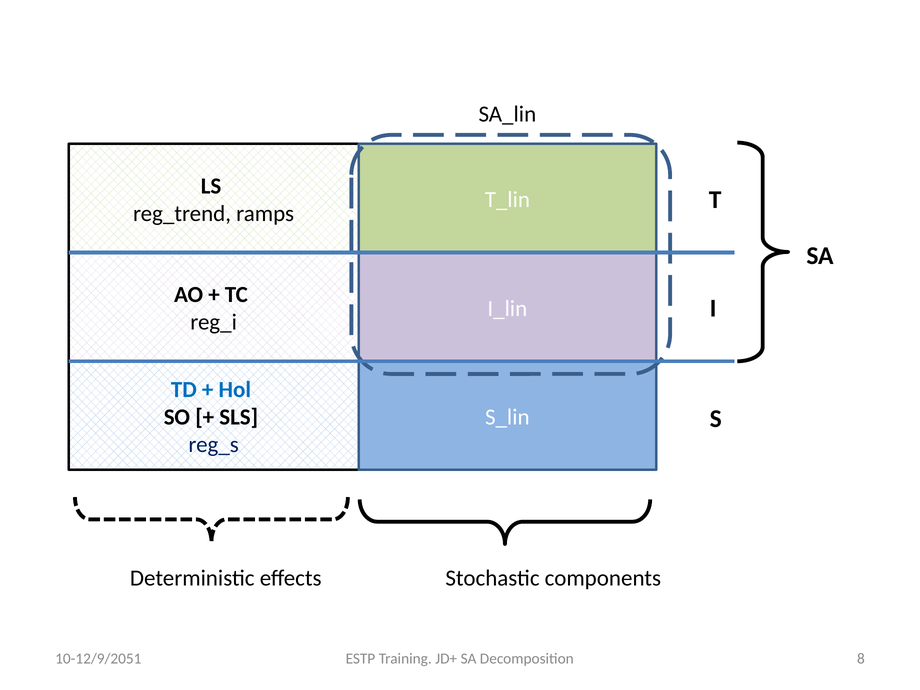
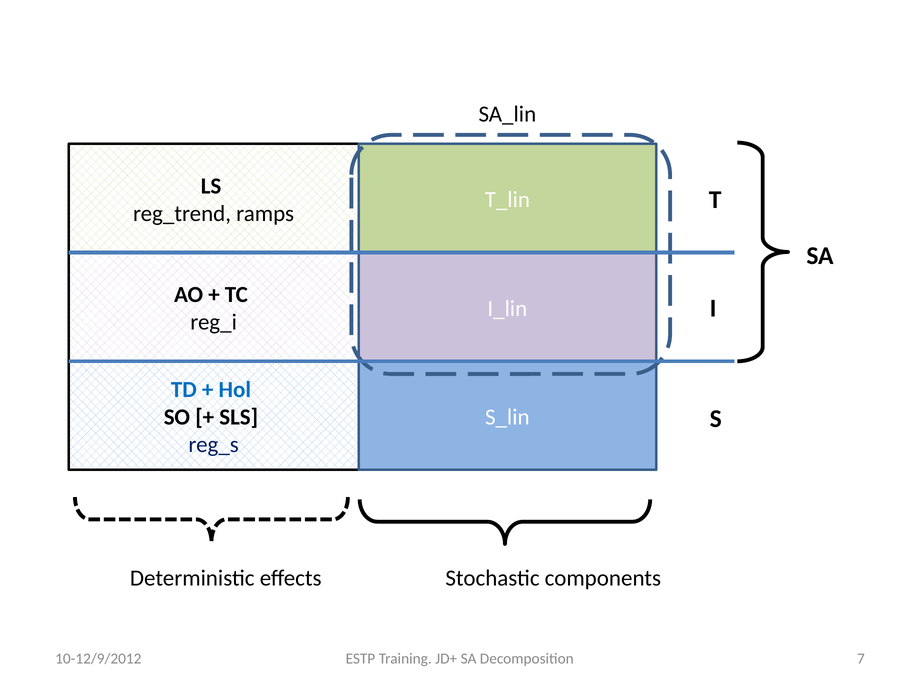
8: 8 -> 7
10-12/9/2051: 10-12/9/2051 -> 10-12/9/2012
